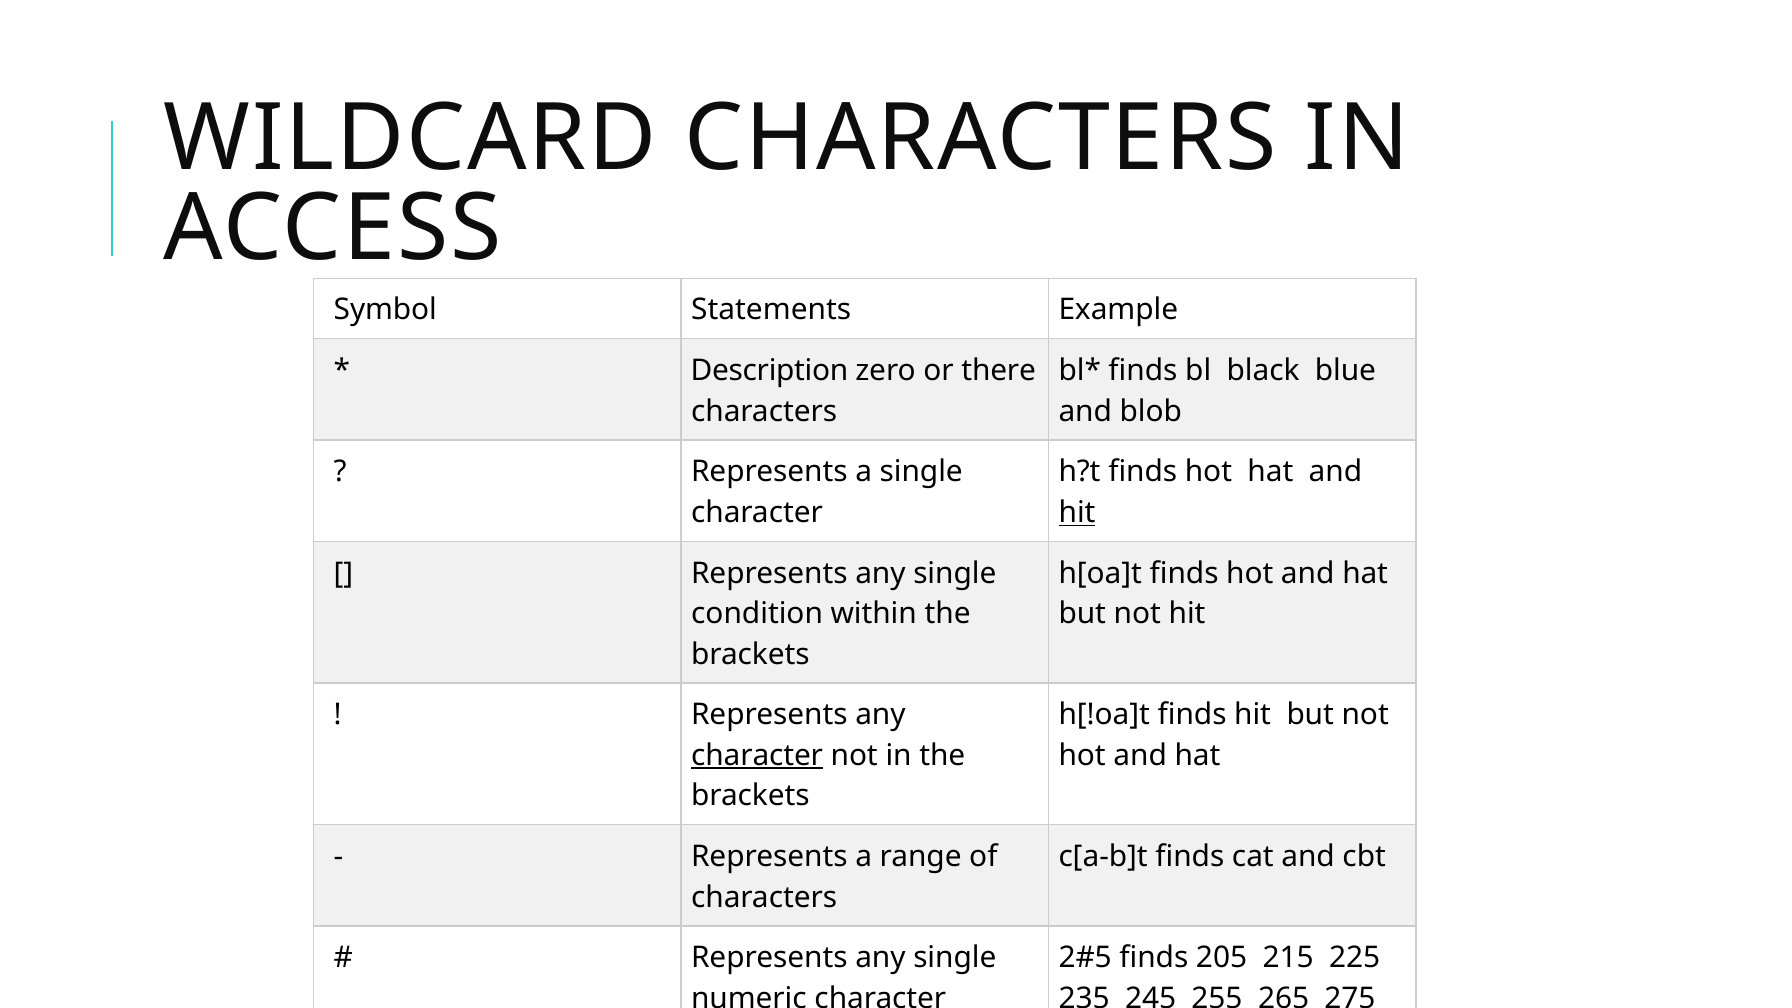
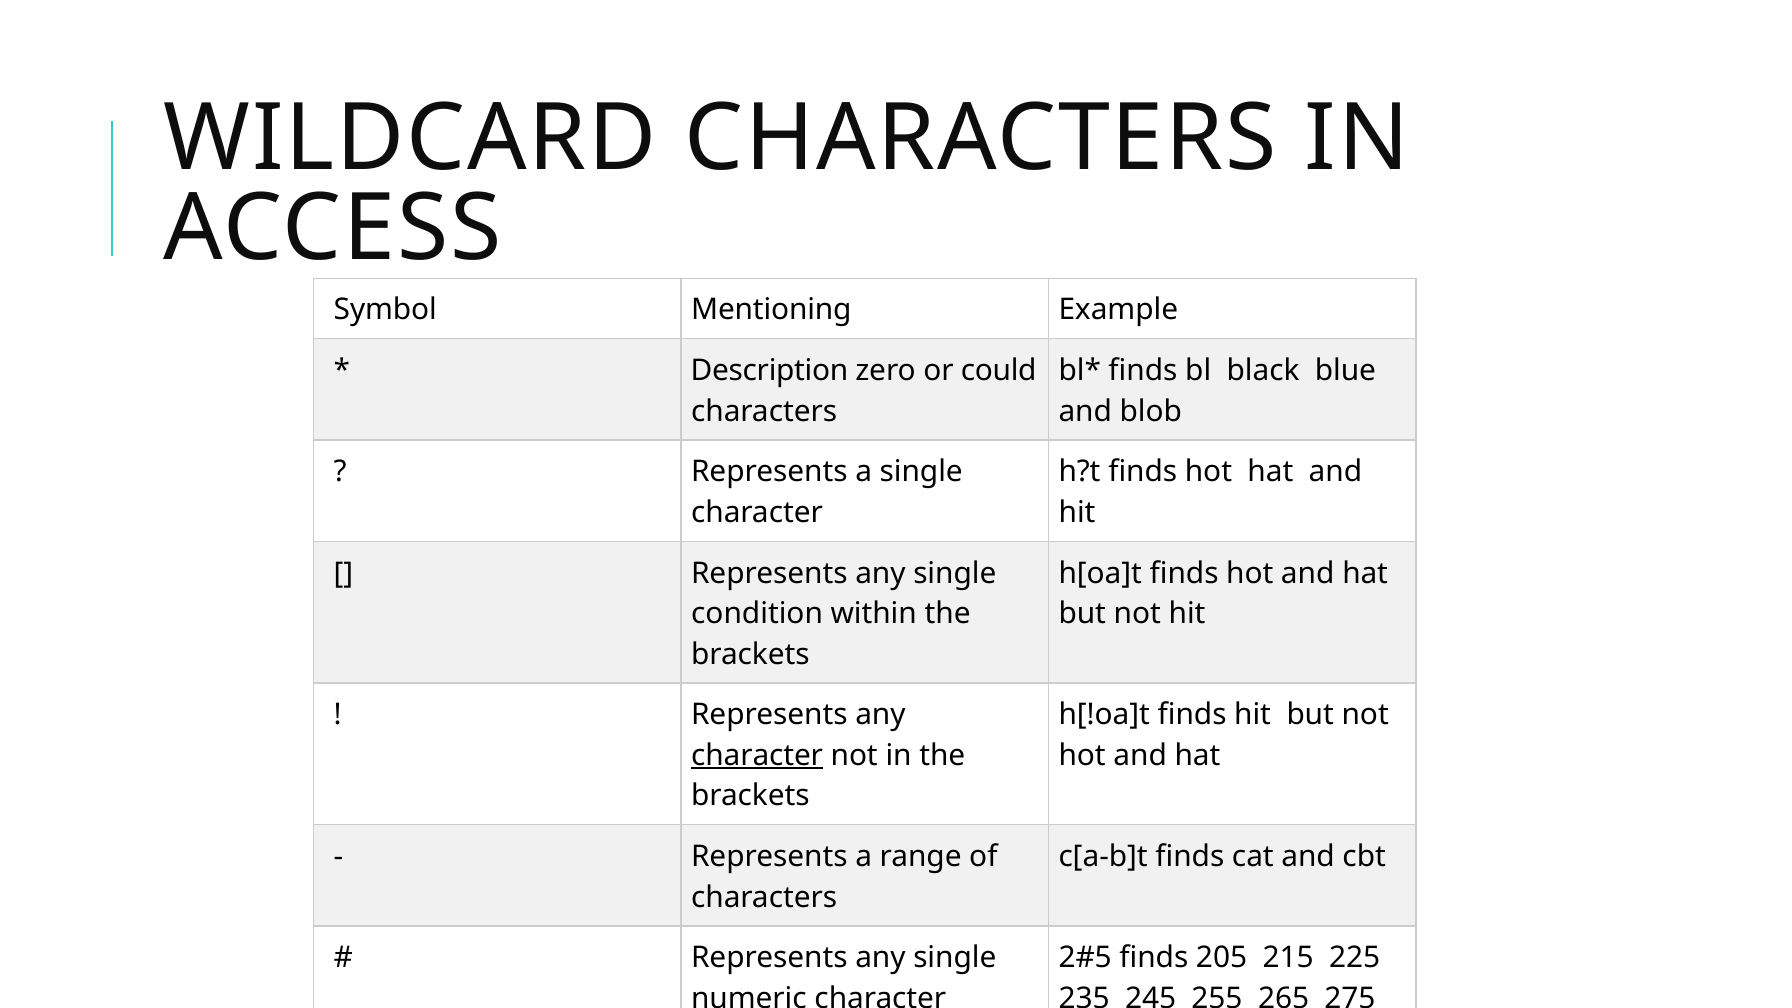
Statements: Statements -> Mentioning
there: there -> could
hit at (1077, 513) underline: present -> none
